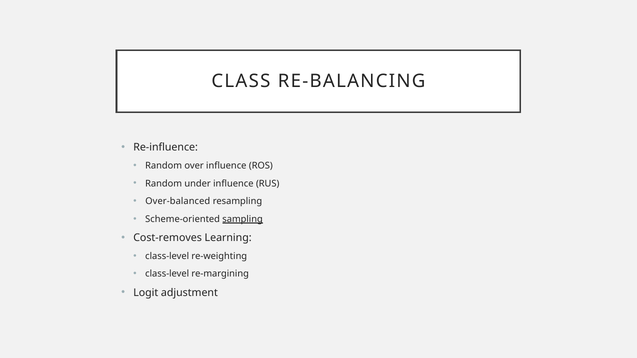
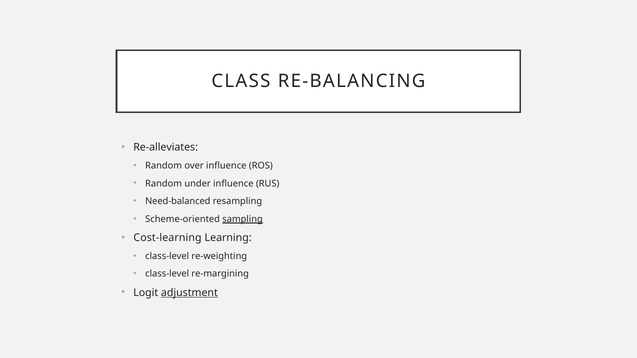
Re-influence: Re-influence -> Re-alleviates
Over-balanced: Over-balanced -> Need-balanced
Cost-removes: Cost-removes -> Cost-learning
adjustment underline: none -> present
